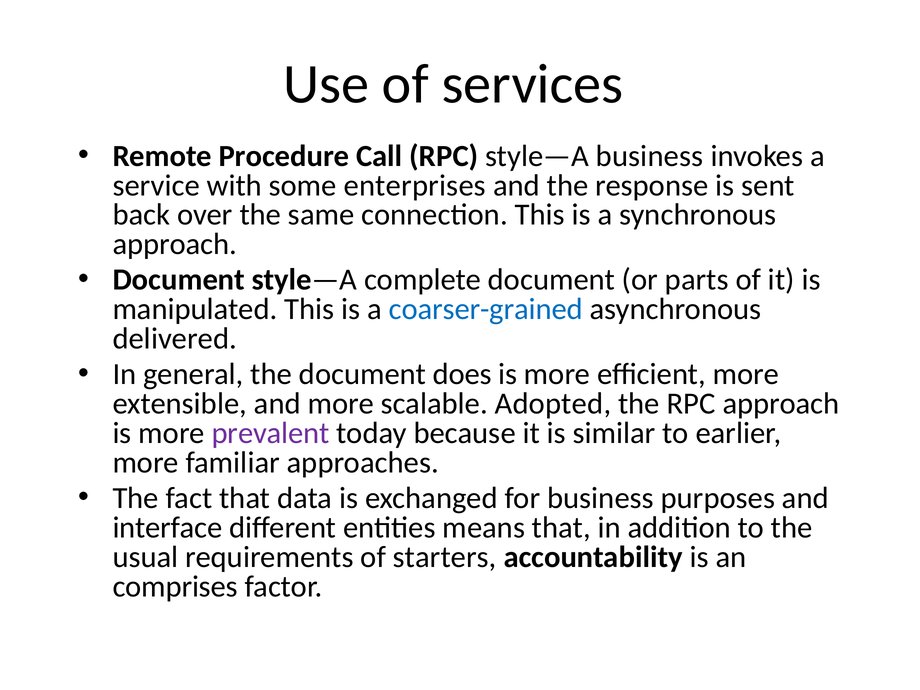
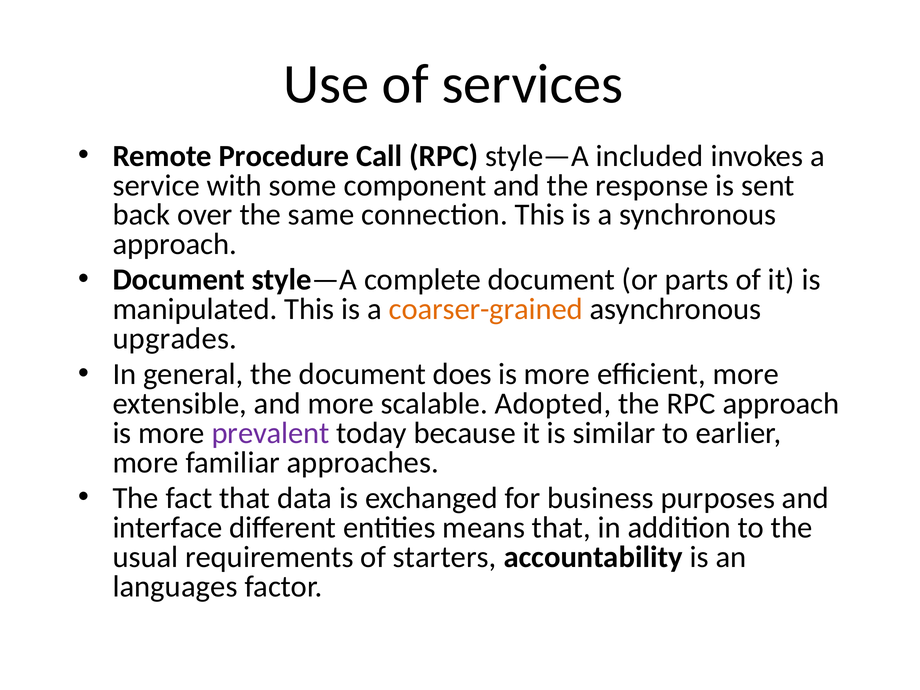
style—A business: business -> included
enterprises: enterprises -> component
coarser-grained colour: blue -> orange
delivered: delivered -> upgrades
comprises: comprises -> languages
